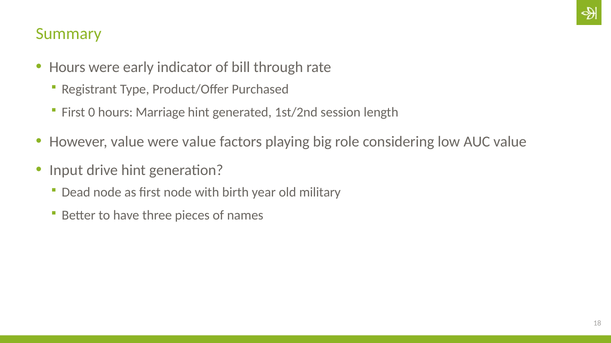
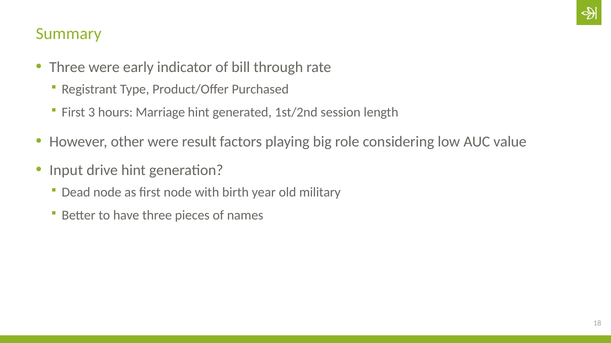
Hours at (67, 67): Hours -> Three
0: 0 -> 3
However value: value -> other
were value: value -> result
